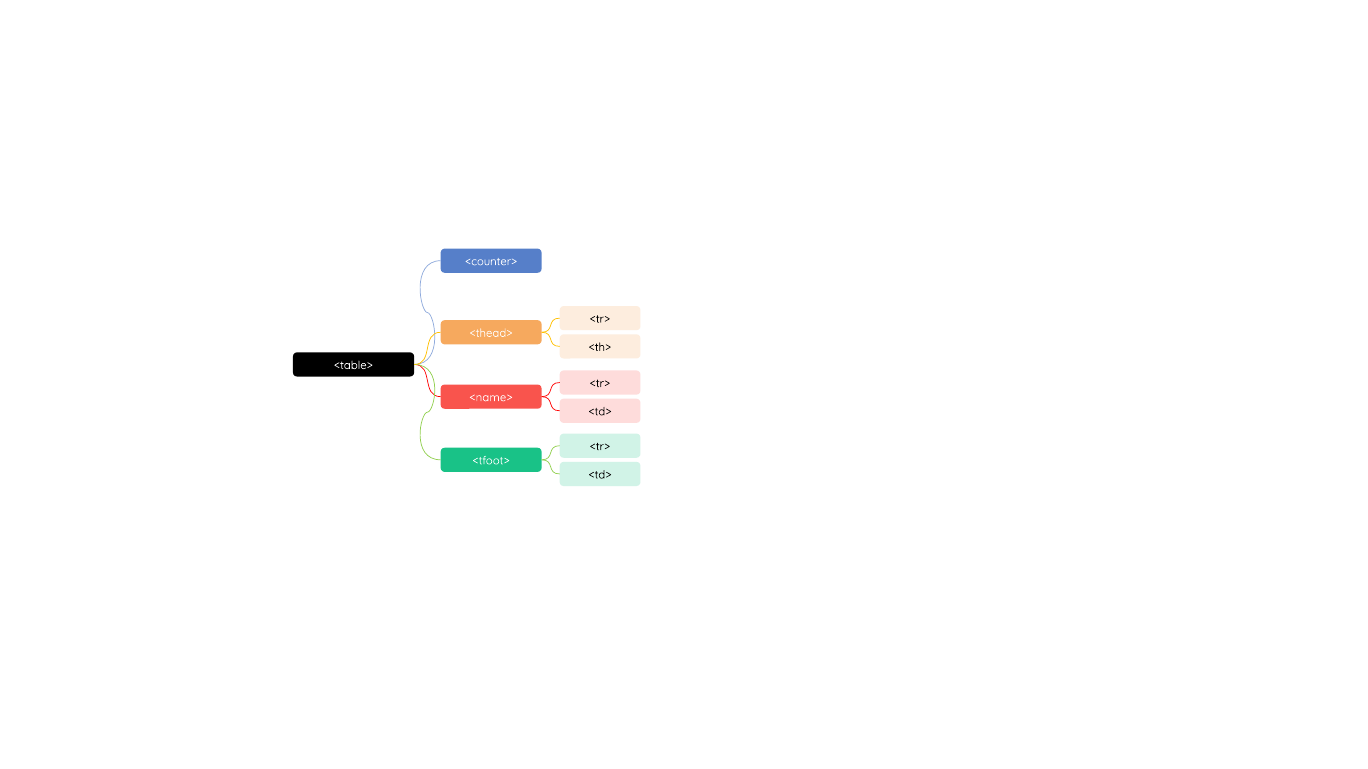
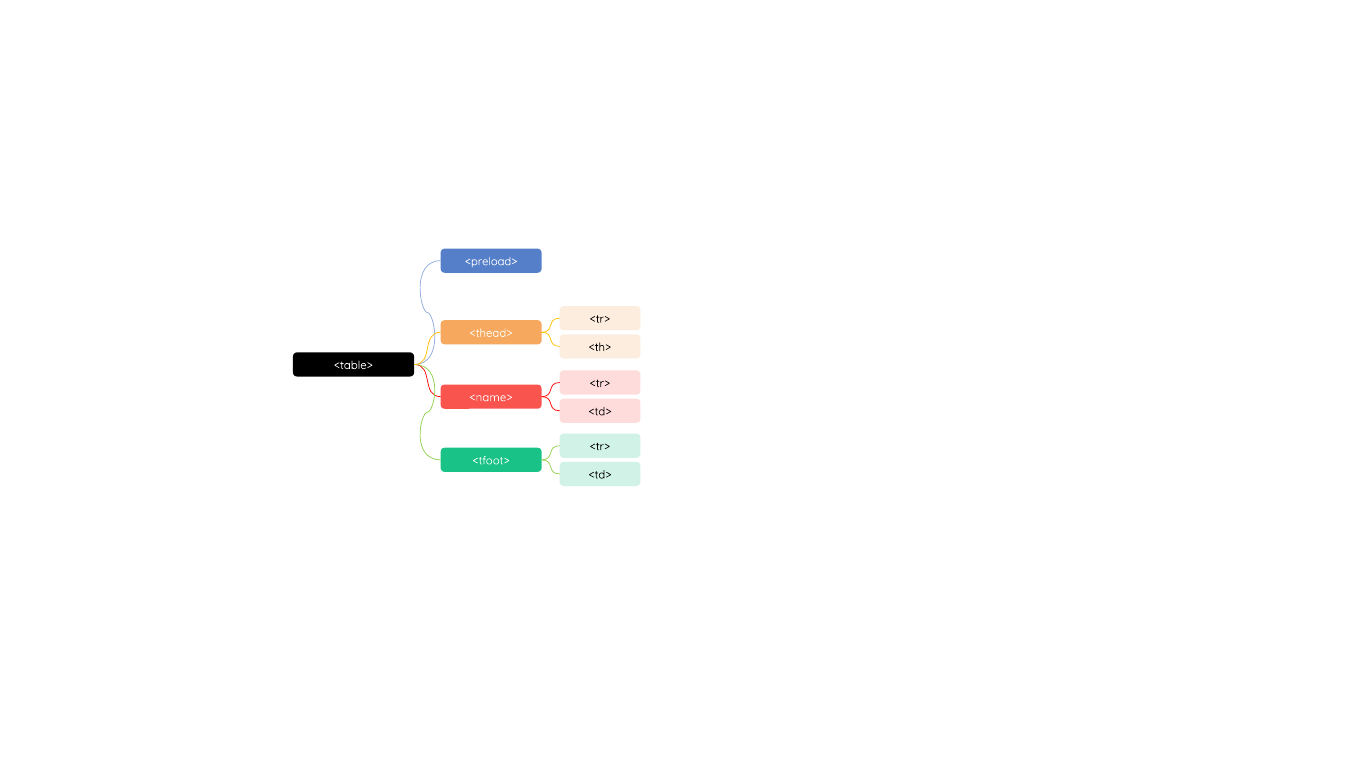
<counter>: <counter> -> <preload>
